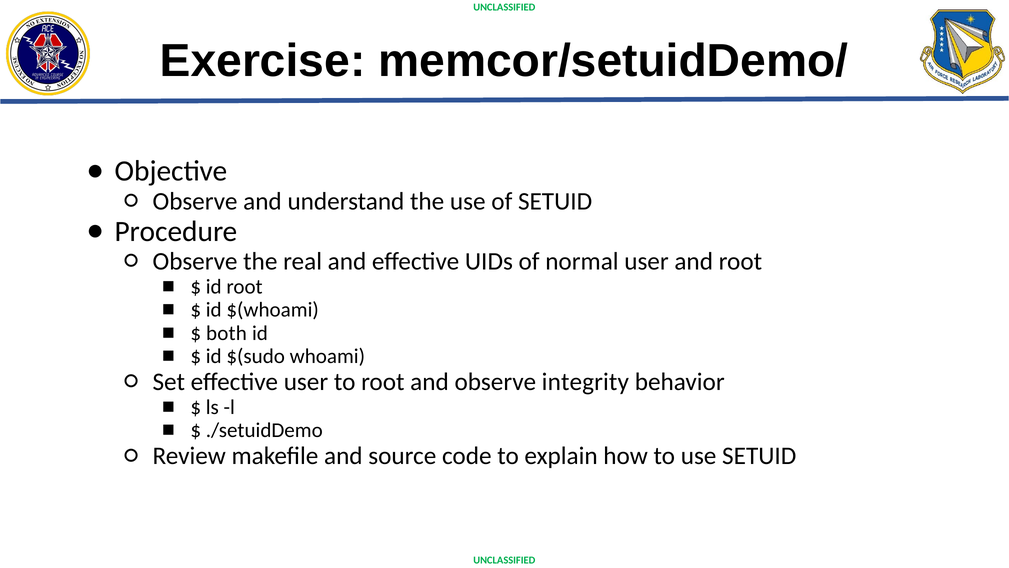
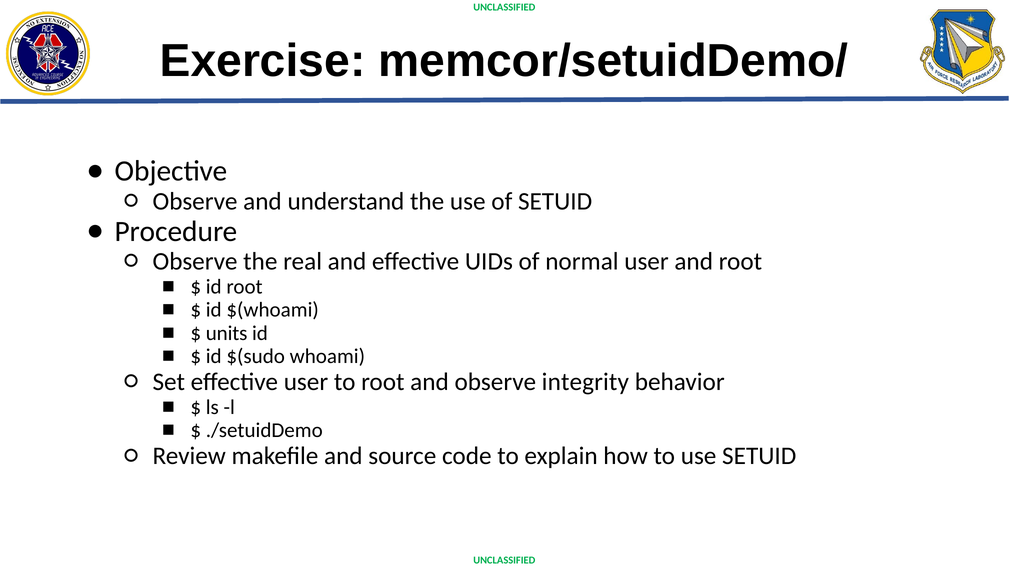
both: both -> units
